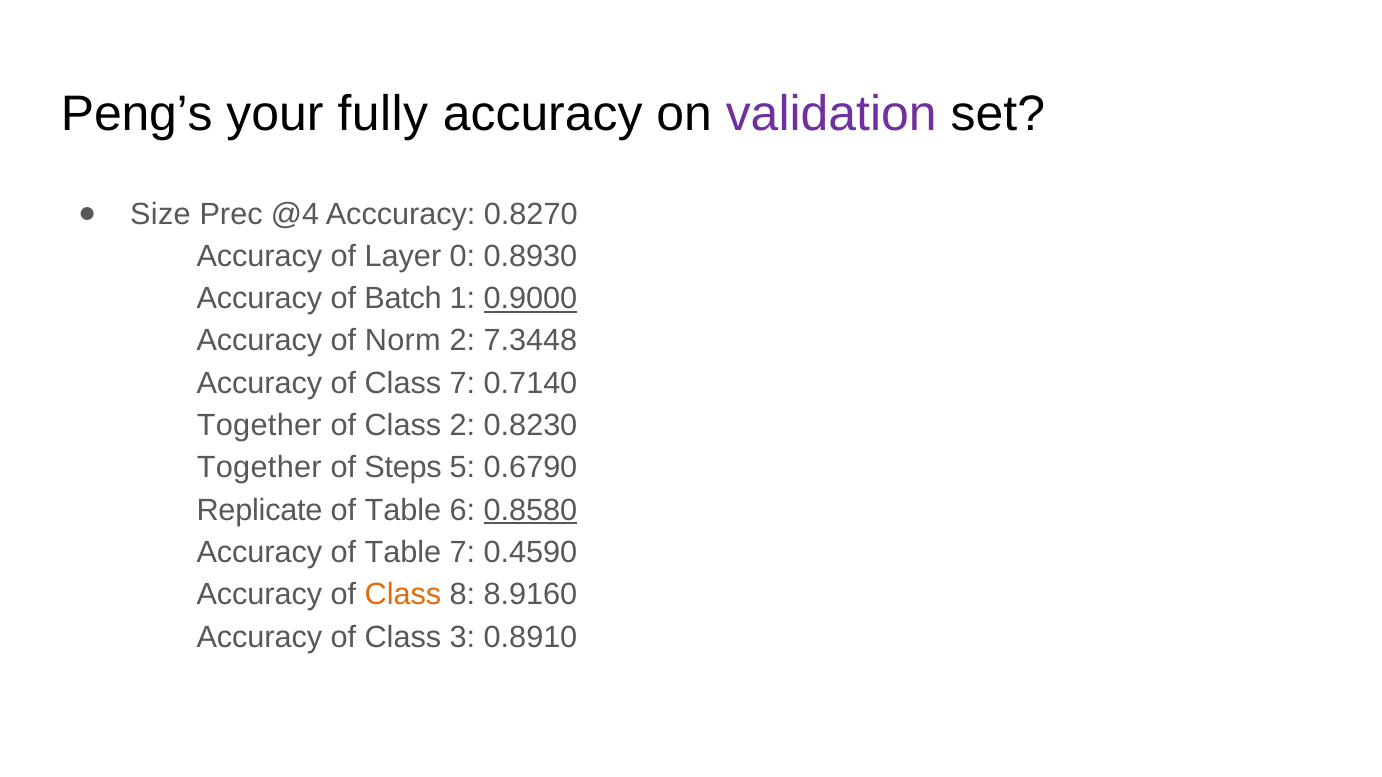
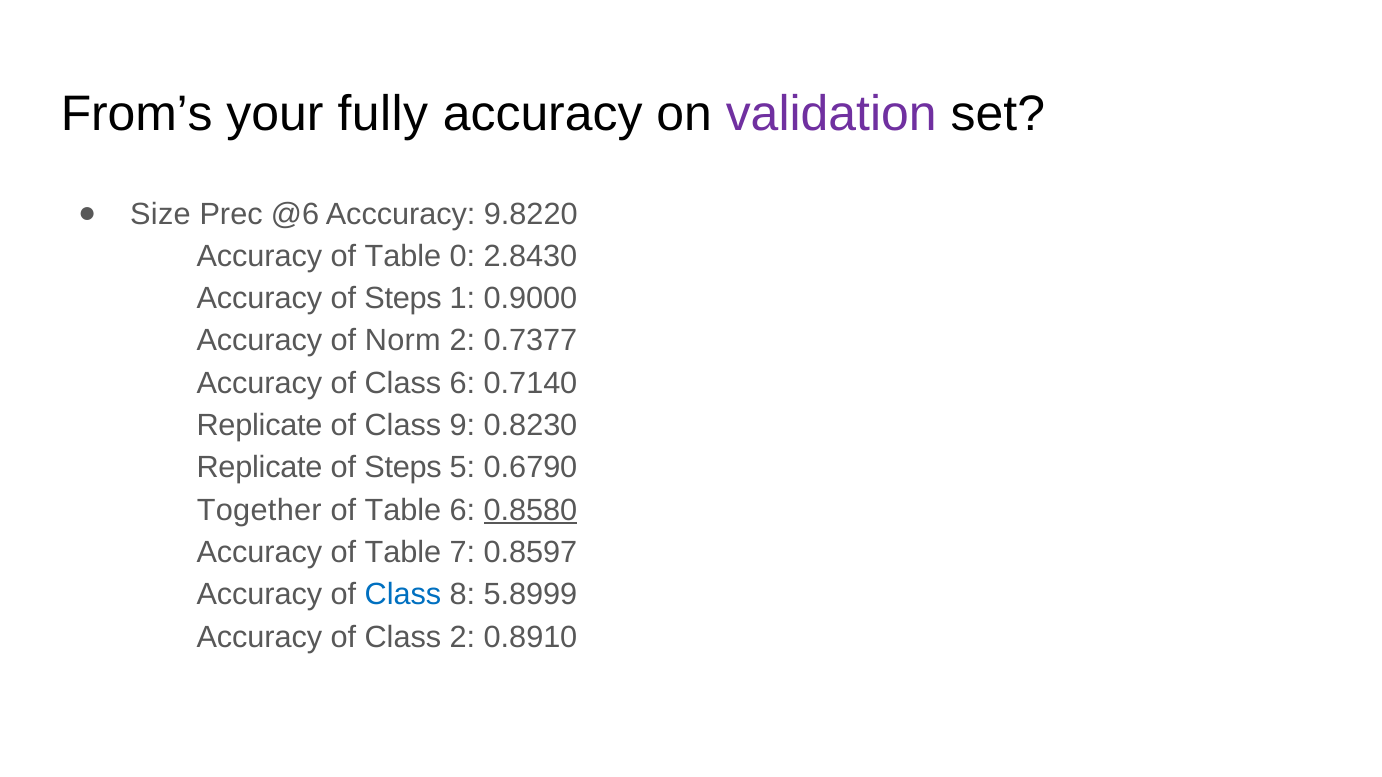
Peng’s: Peng’s -> From’s
@4: @4 -> @6
0.8270: 0.8270 -> 9.8220
Layer at (403, 256): Layer -> Table
0.8930: 0.8930 -> 2.8430
Accuracy of Batch: Batch -> Steps
0.9000 underline: present -> none
7.3448: 7.3448 -> 0.7377
Class 7: 7 -> 6
Together at (259, 426): Together -> Replicate
Class 2: 2 -> 9
Together at (259, 468): Together -> Replicate
Replicate: Replicate -> Together
0.4590: 0.4590 -> 0.8597
Class at (403, 595) colour: orange -> blue
8.9160: 8.9160 -> 5.8999
Class 3: 3 -> 2
